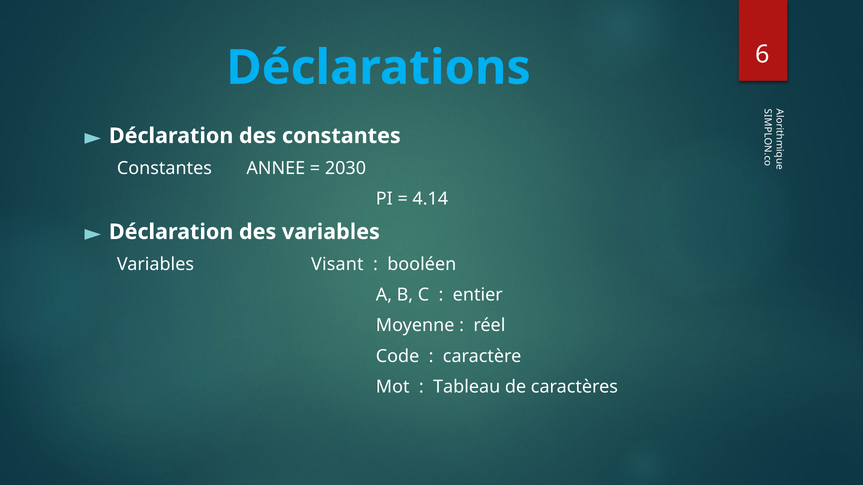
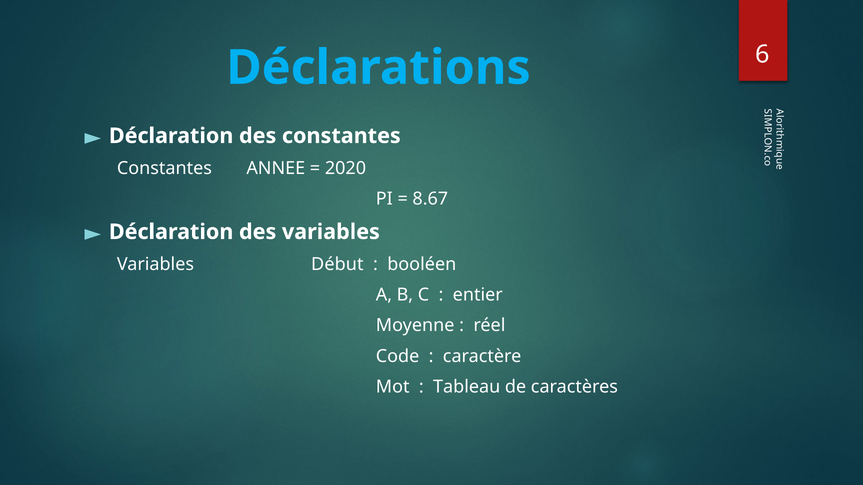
2030: 2030 -> 2020
4.14: 4.14 -> 8.67
Visant: Visant -> Début
